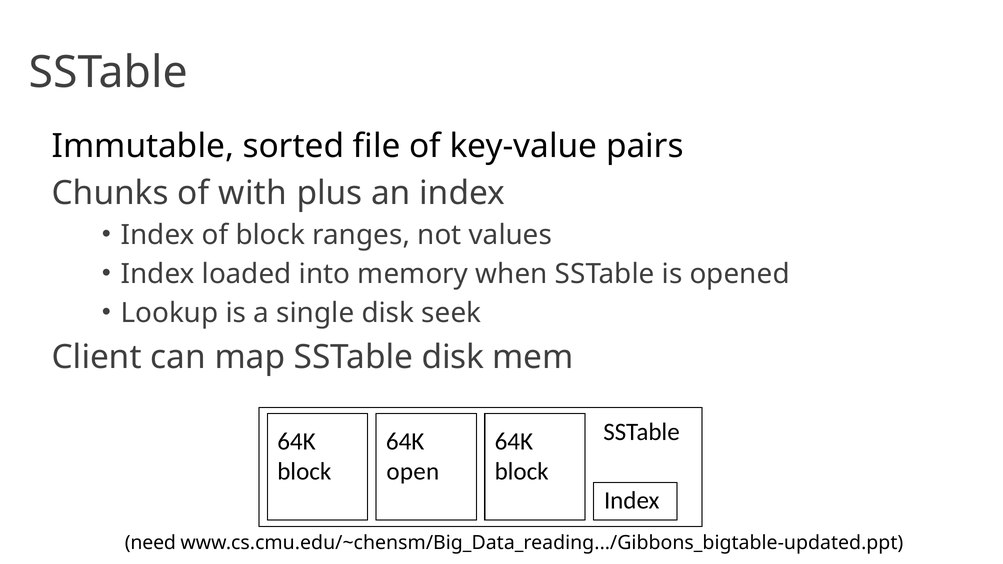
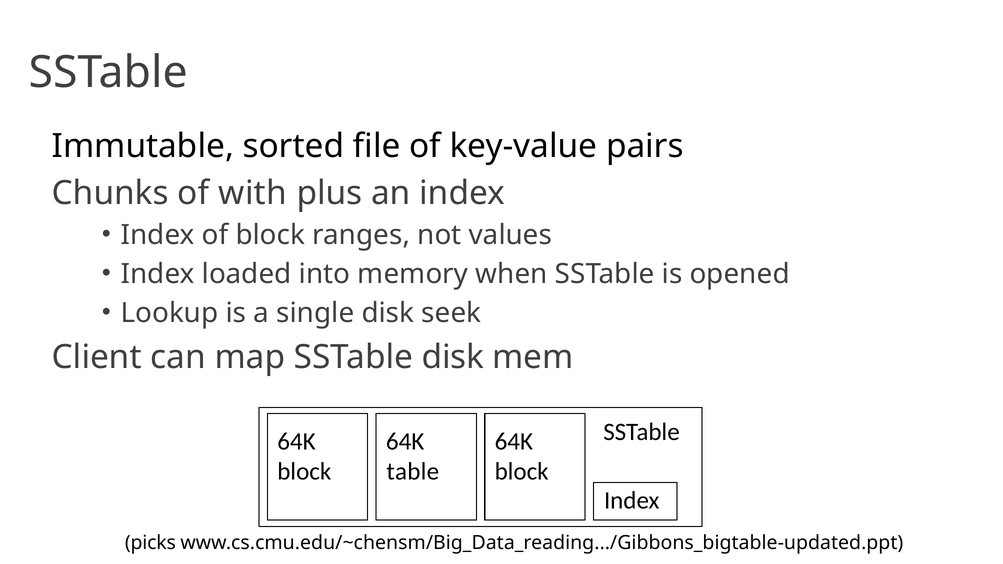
open: open -> table
need: need -> picks
